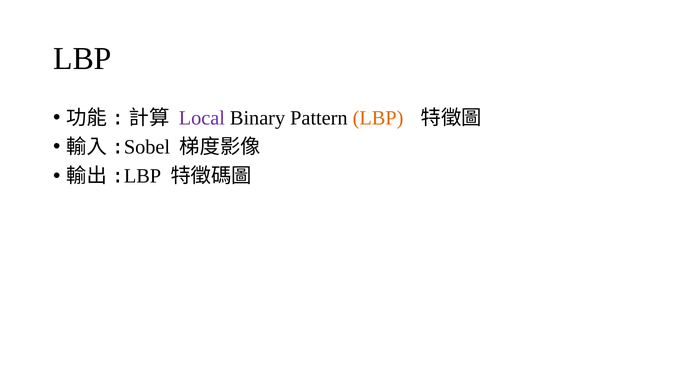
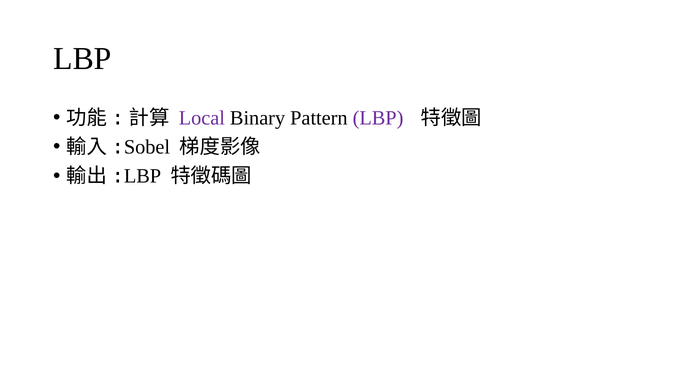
LBP at (378, 118) colour: orange -> purple
